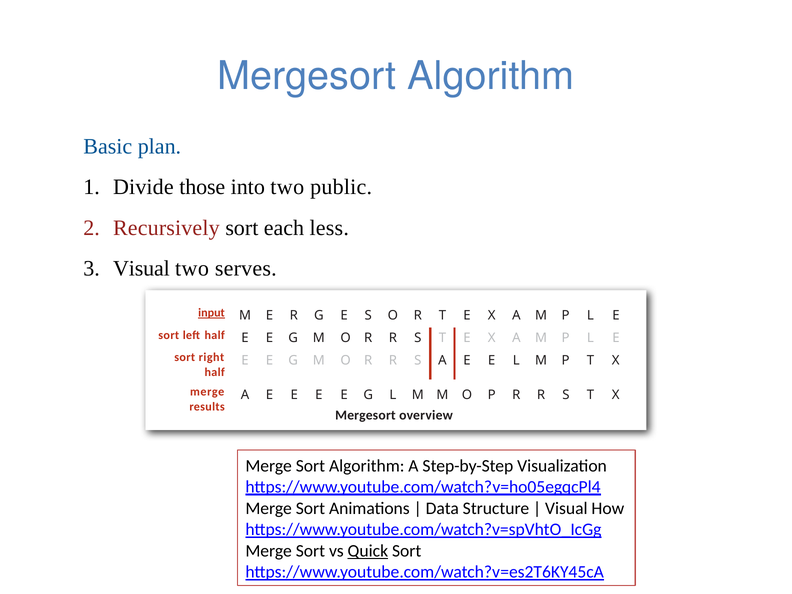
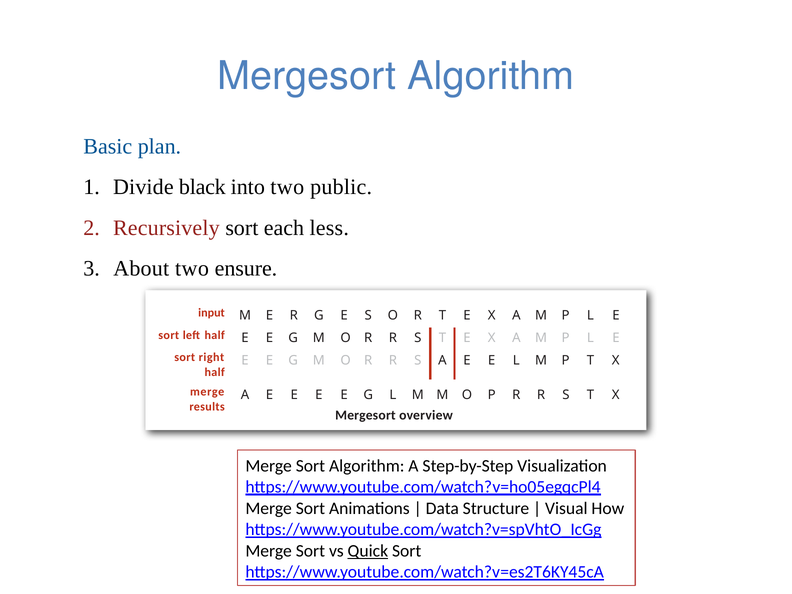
those: those -> black
Visual at (141, 269): Visual -> About
serves: serves -> ensure
input underline: present -> none
